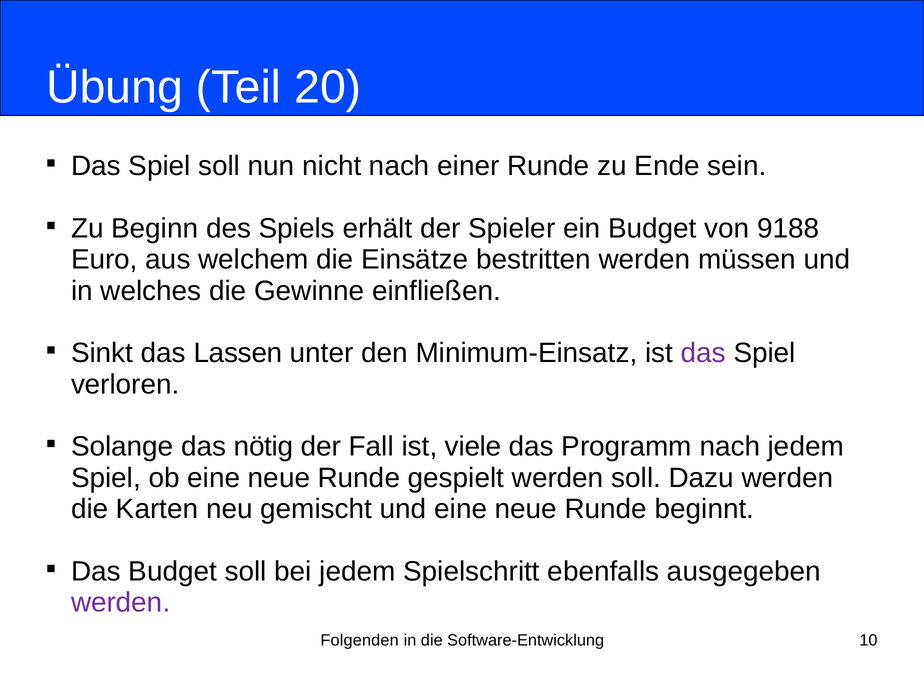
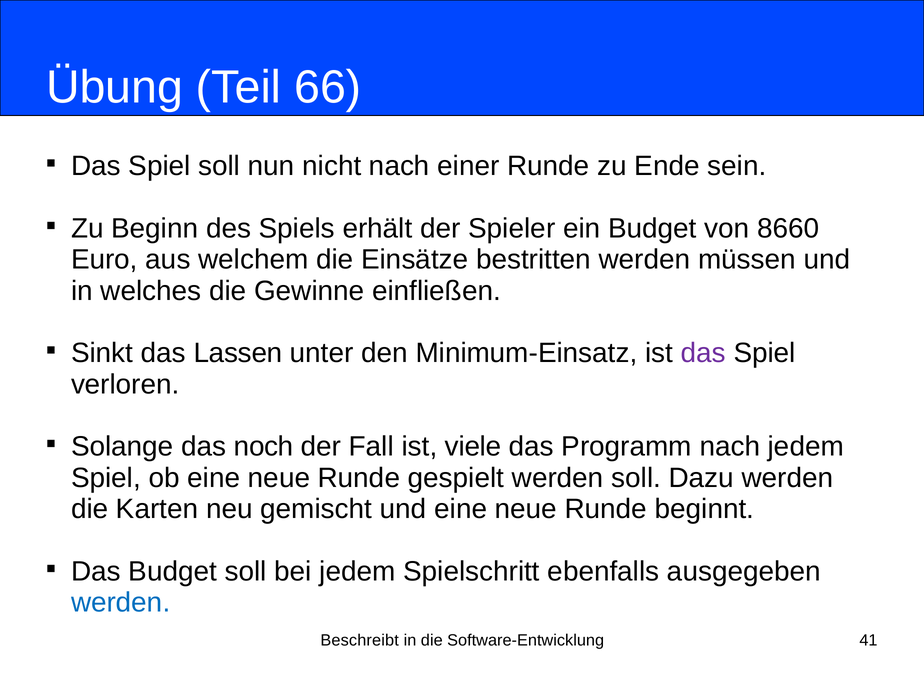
20: 20 -> 66
9188: 9188 -> 8660
nötig: nötig -> noch
werden at (121, 603) colour: purple -> blue
Folgenden: Folgenden -> Beschreibt
10: 10 -> 41
